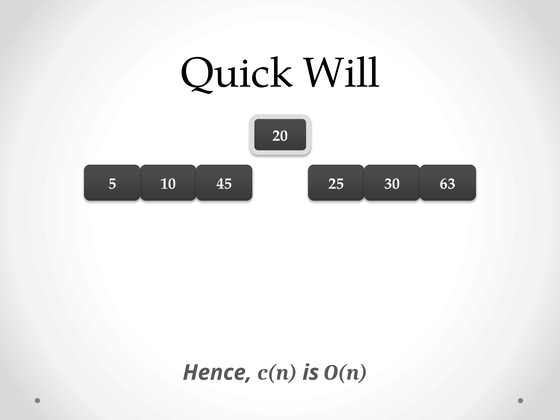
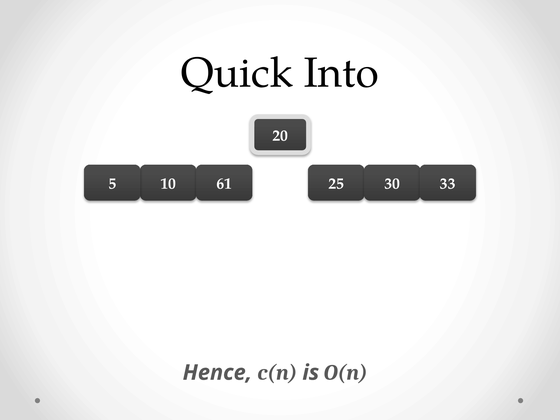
Will: Will -> Into
45: 45 -> 61
63: 63 -> 33
